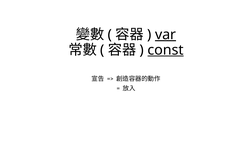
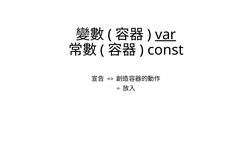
const underline: present -> none
